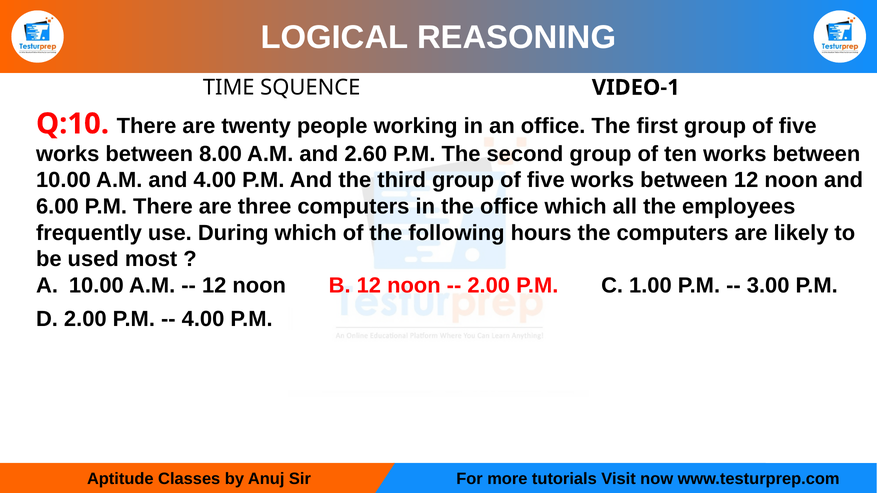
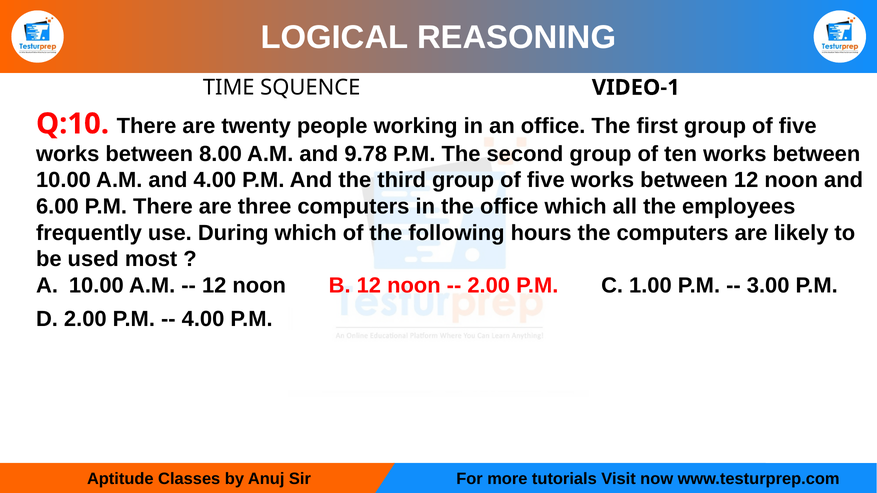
2.60: 2.60 -> 9.78
